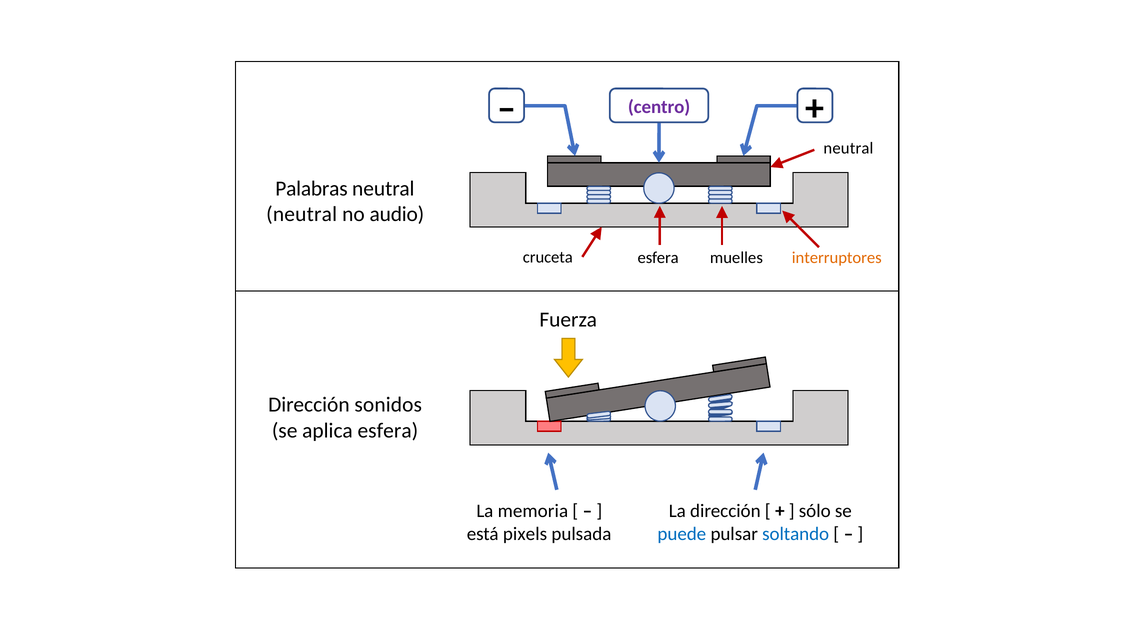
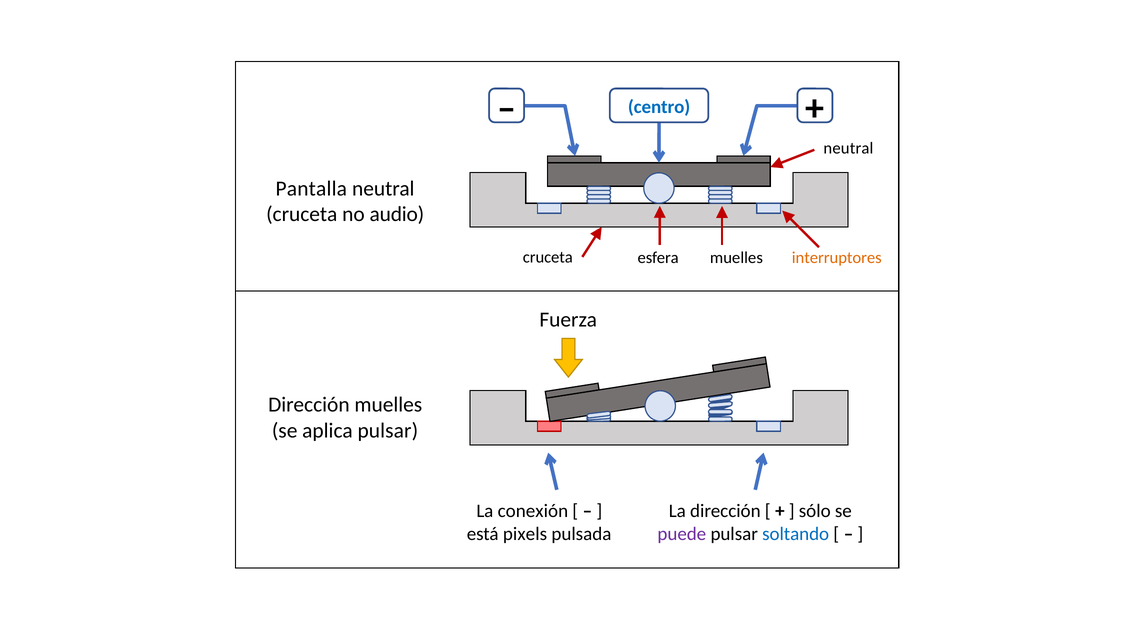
centro colour: purple -> blue
Palabras: Palabras -> Pantalla
neutral at (302, 214): neutral -> cruceta
Dirección sonidos: sonidos -> muelles
aplica esfera: esfera -> pulsar
memoria: memoria -> conexión
puede colour: blue -> purple
